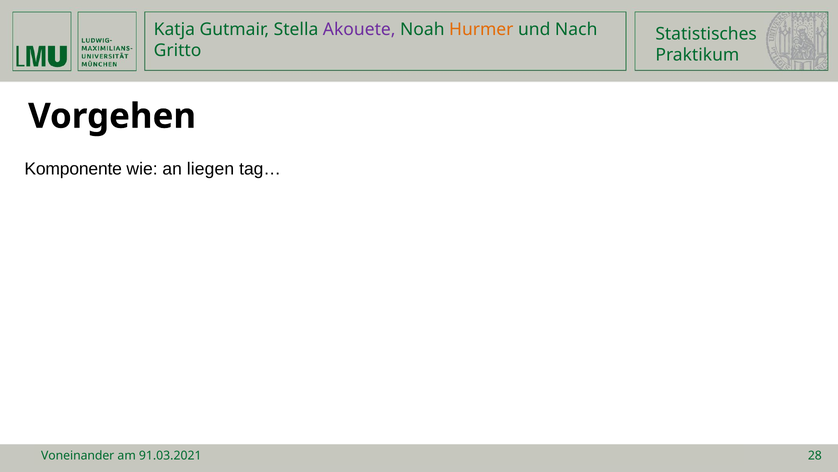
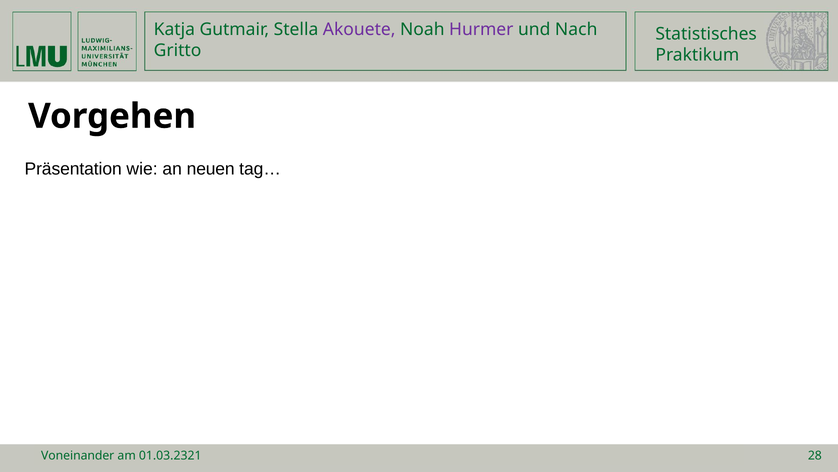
Hurmer colour: orange -> purple
Komponente: Komponente -> Präsentation
liegen: liegen -> neuen
91.03.2021: 91.03.2021 -> 01.03.2321
